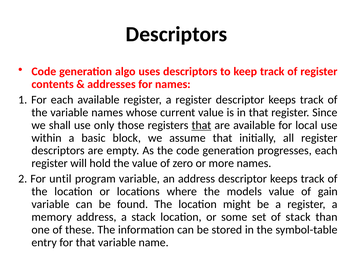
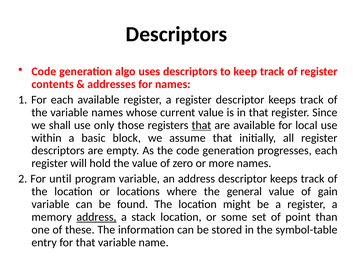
models: models -> general
address at (96, 217) underline: none -> present
of stack: stack -> point
